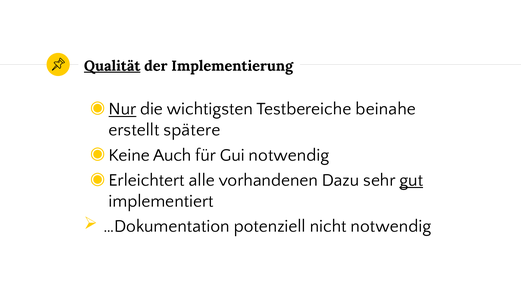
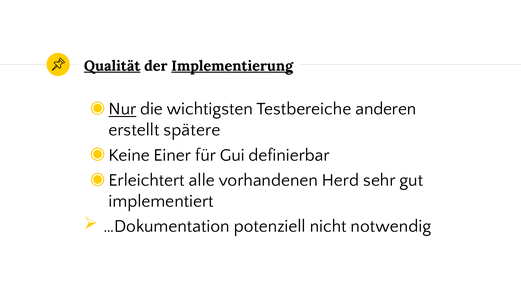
Implementierung underline: none -> present
beinahe: beinahe -> anderen
Auch: Auch -> Einer
Gui notwendig: notwendig -> definierbar
Dazu: Dazu -> Herd
gut underline: present -> none
